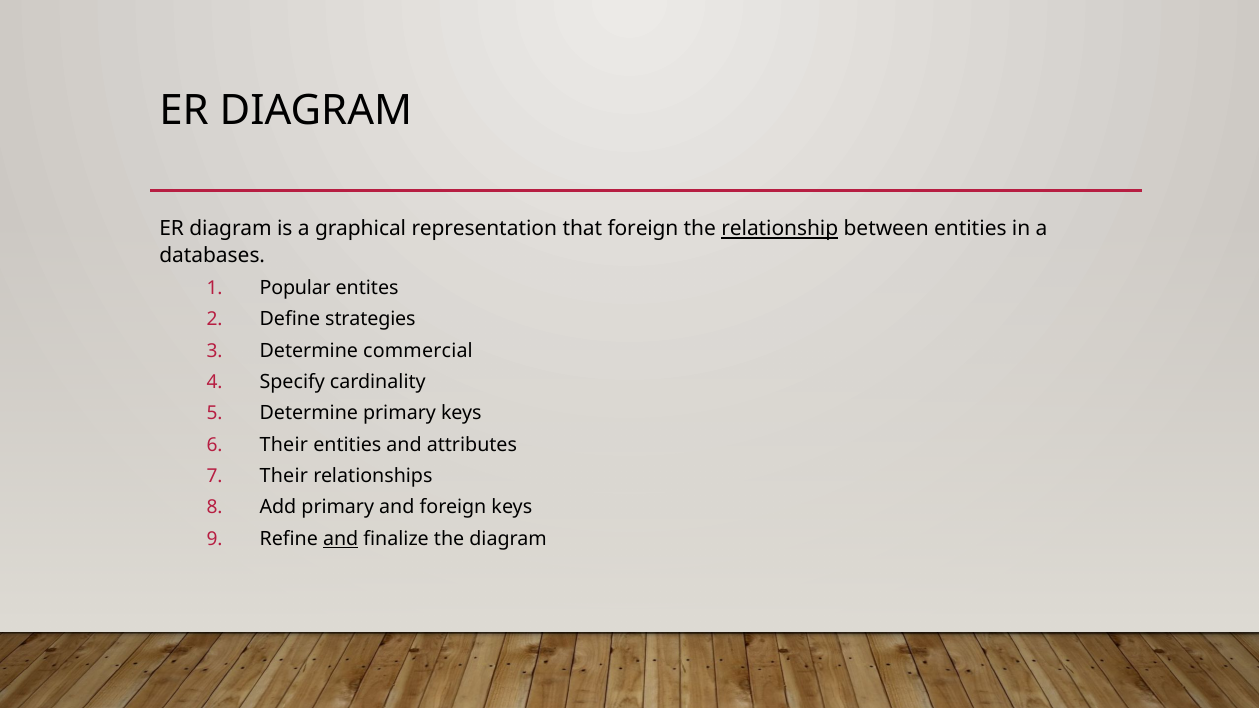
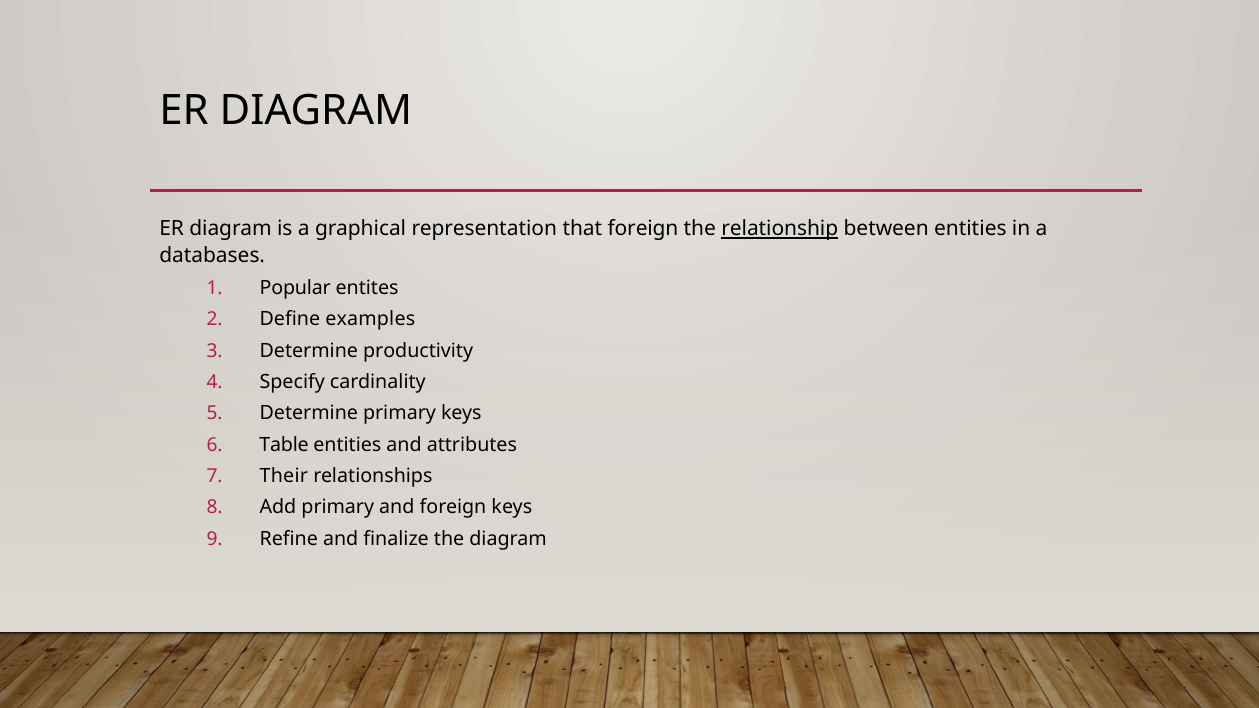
strategies: strategies -> examples
commercial: commercial -> productivity
Their at (284, 445): Their -> Table
and at (341, 539) underline: present -> none
